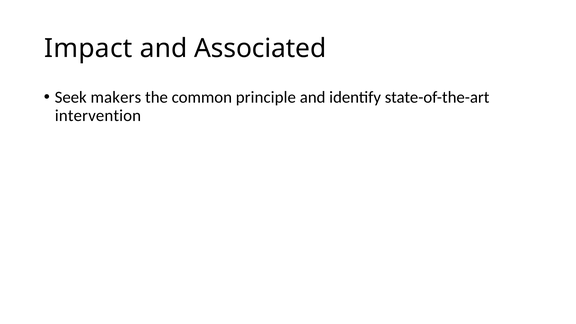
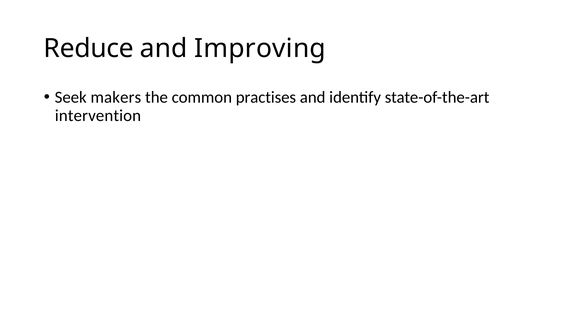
Impact: Impact -> Reduce
Associated: Associated -> Improving
principle: principle -> practises
